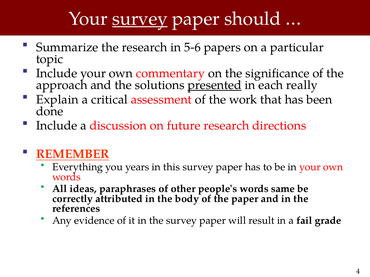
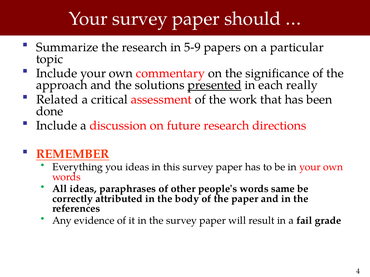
survey at (140, 19) underline: present -> none
5-6: 5-6 -> 5-9
Explain: Explain -> Related
you years: years -> ideas
